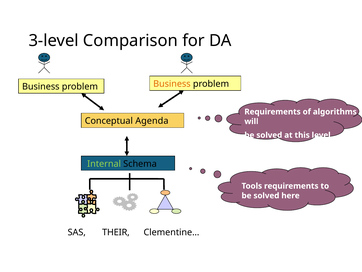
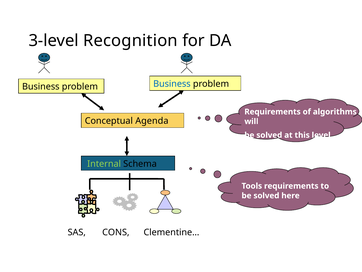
Comparison: Comparison -> Recognition
Business at (172, 84) colour: orange -> blue
THEIR: THEIR -> CONS
